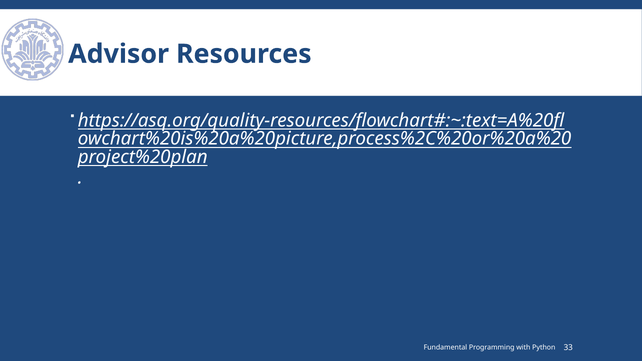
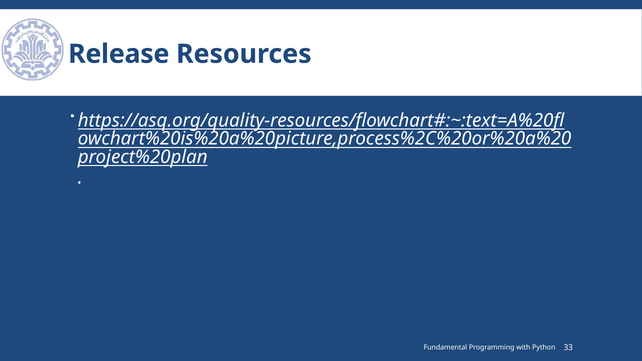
Advisor: Advisor -> Release
